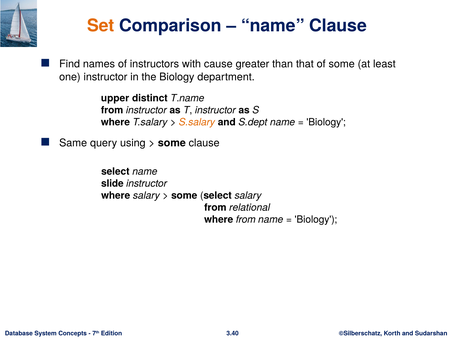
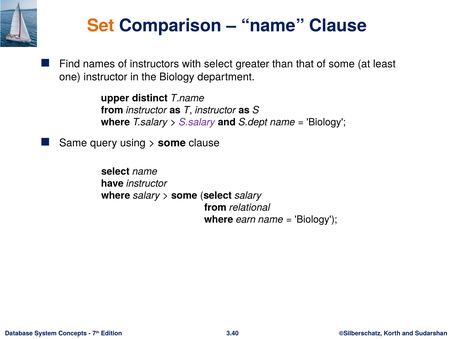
with cause: cause -> select
S.salary colour: orange -> purple
slide: slide -> have
where from: from -> earn
